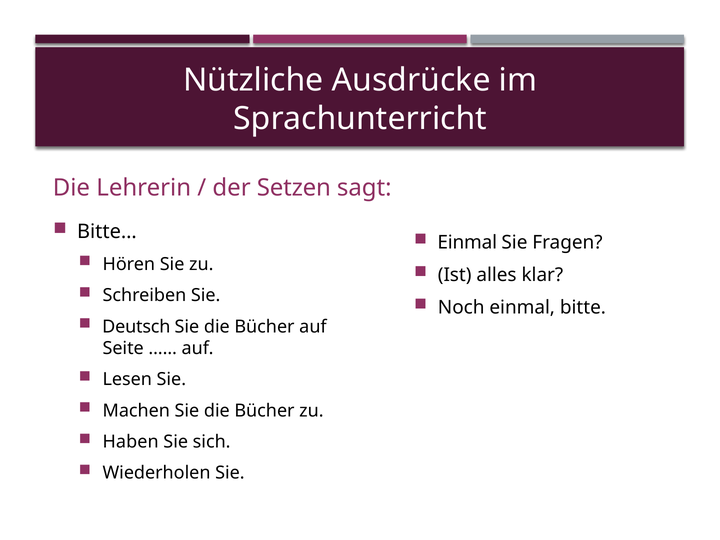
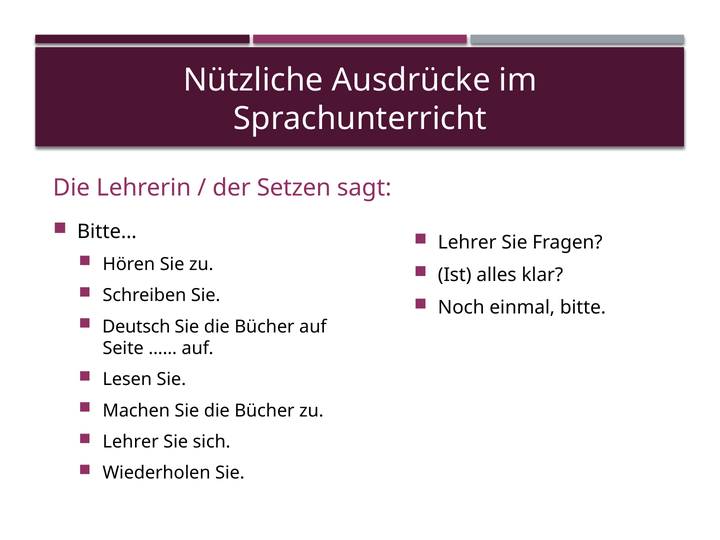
Einmal at (467, 242): Einmal -> Lehrer
Haben at (131, 442): Haben -> Lehrer
